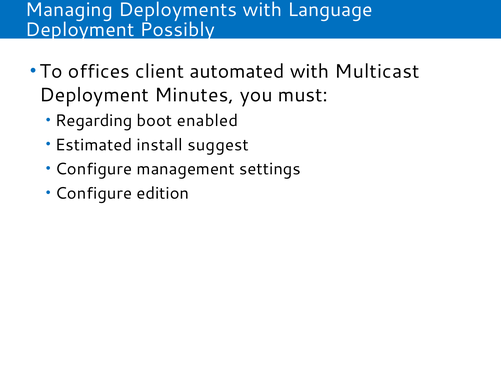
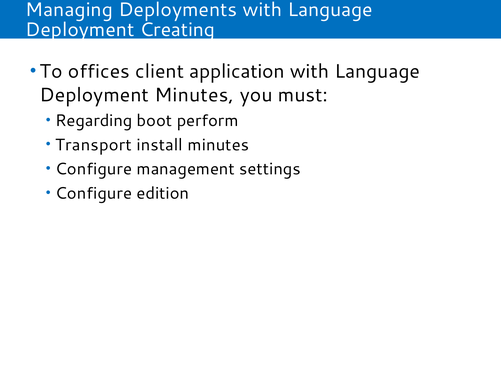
Possibly: Possibly -> Creating
automated: automated -> application
Multicast at (377, 71): Multicast -> Language
enabled: enabled -> perform
Estimated: Estimated -> Transport
install suggest: suggest -> minutes
